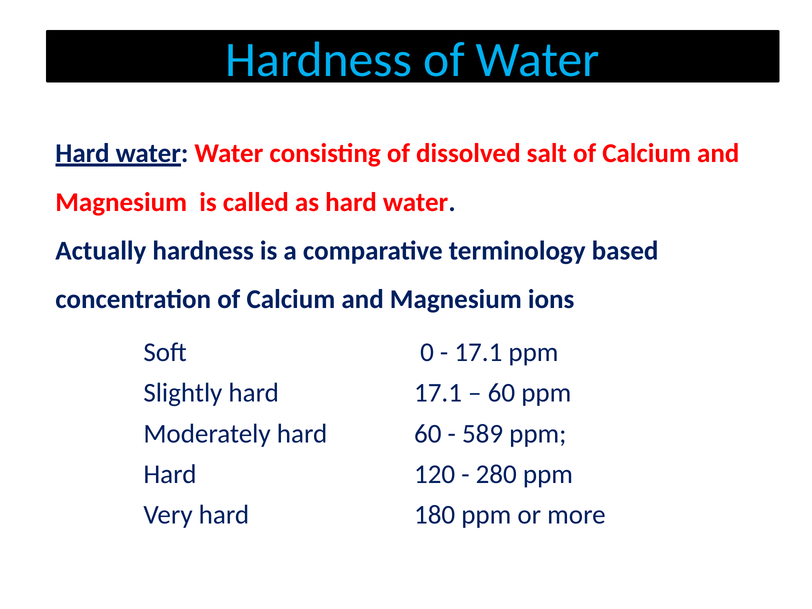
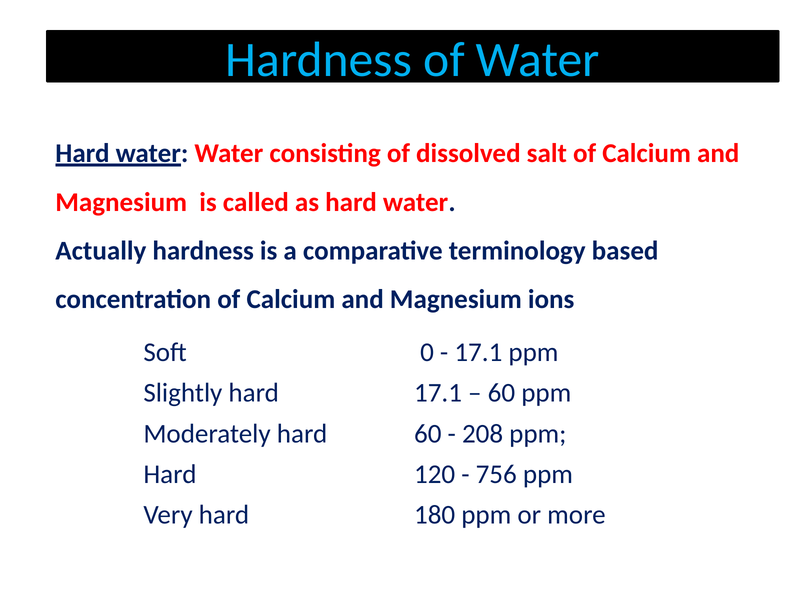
589: 589 -> 208
280: 280 -> 756
